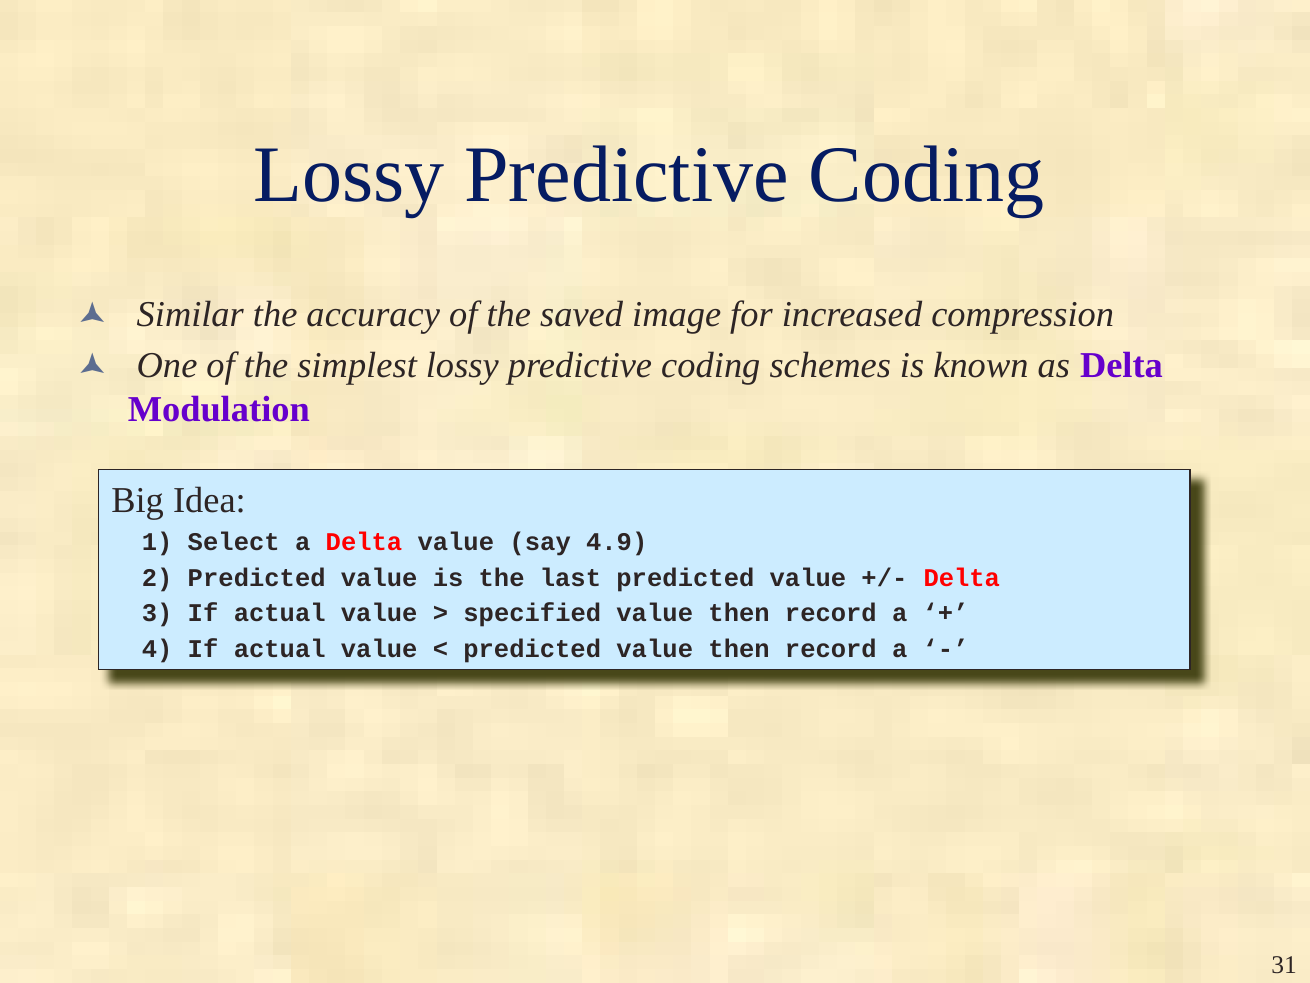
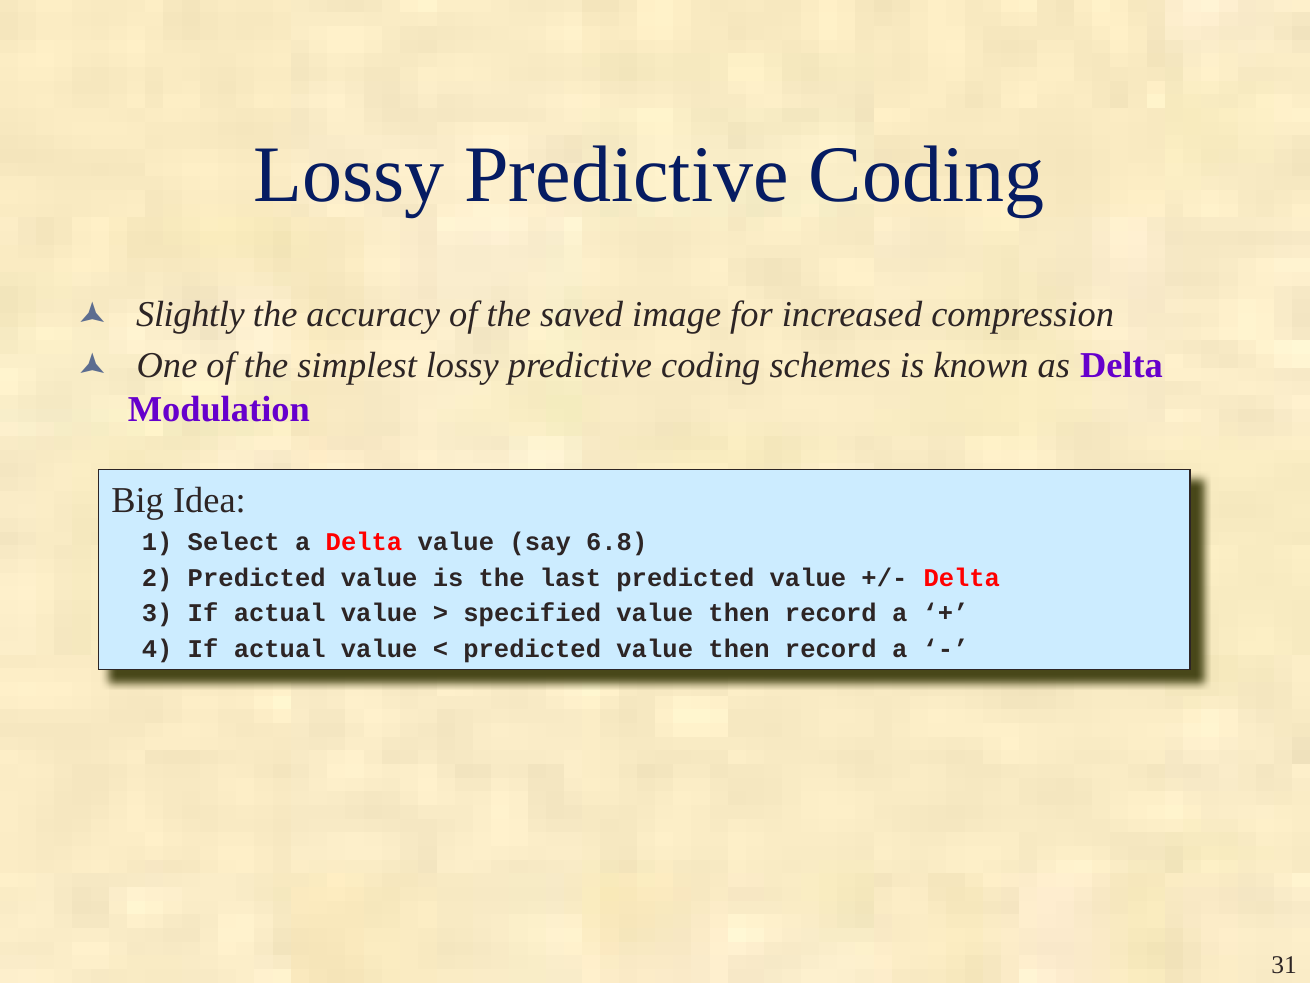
Similar: Similar -> Slightly
4.9: 4.9 -> 6.8
